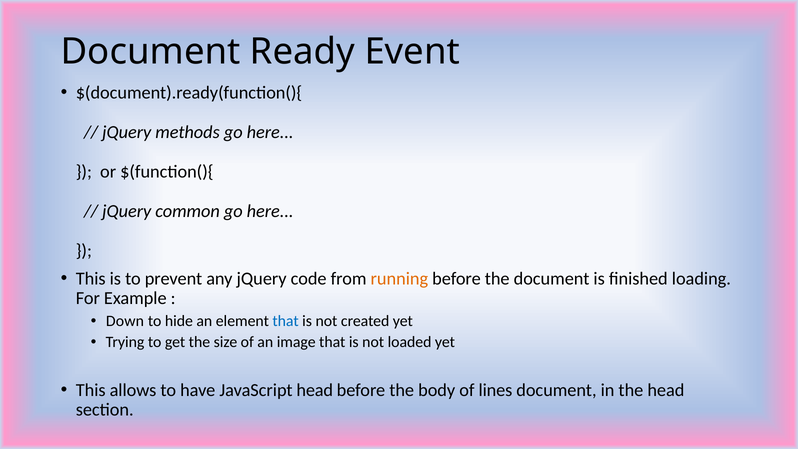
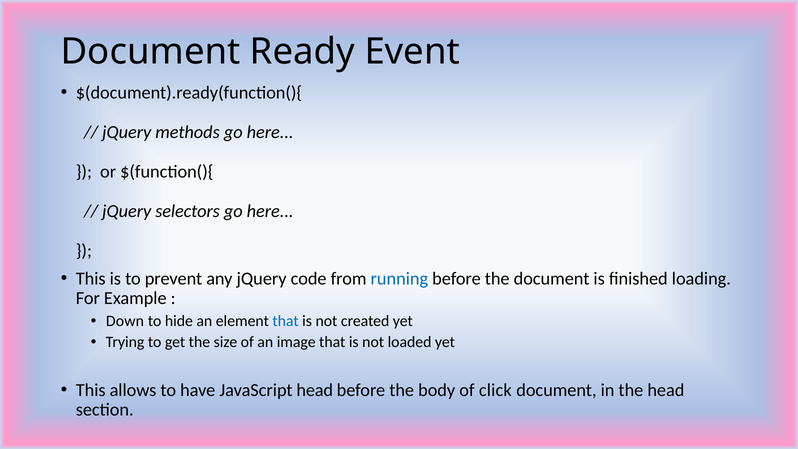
common: common -> selectors
running colour: orange -> blue
lines: lines -> click
